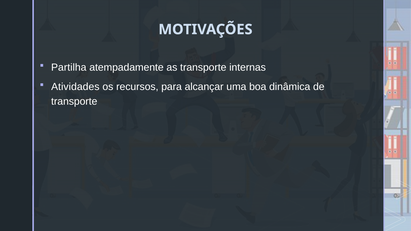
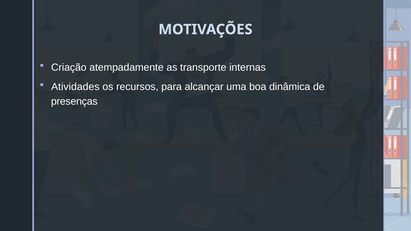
Partilha: Partilha -> Criação
transporte at (74, 102): transporte -> presenças
